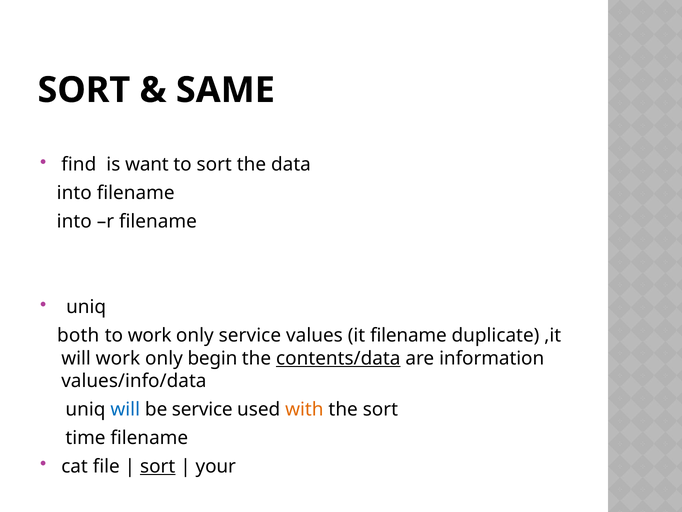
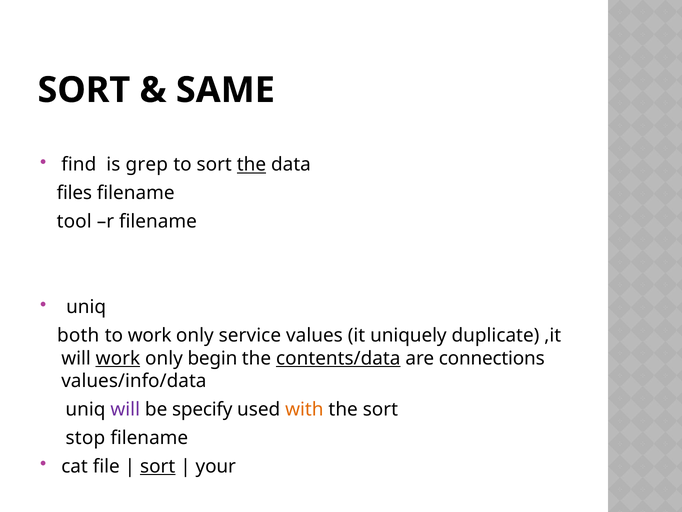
want: want -> grep
the at (251, 165) underline: none -> present
into at (74, 193): into -> files
into at (74, 221): into -> tool
it filename: filename -> uniquely
work at (118, 358) underline: none -> present
information: information -> connections
will at (125, 409) colour: blue -> purple
be service: service -> specify
time: time -> stop
